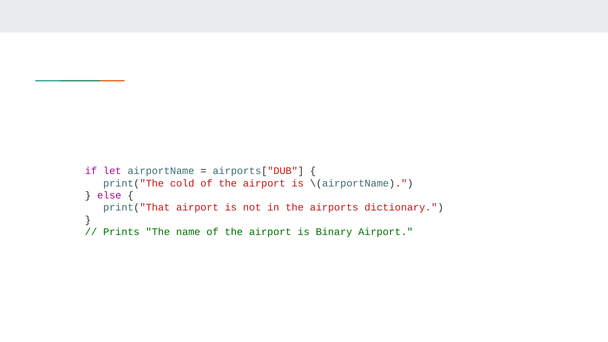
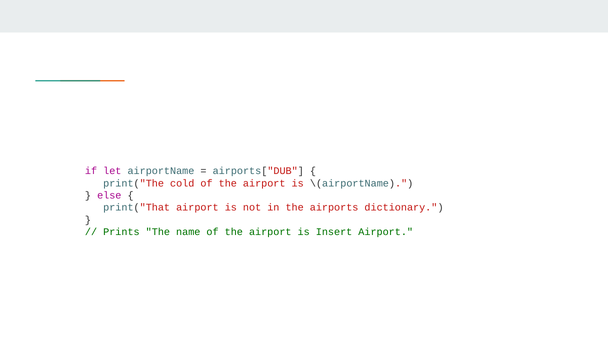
Binary: Binary -> Insert
